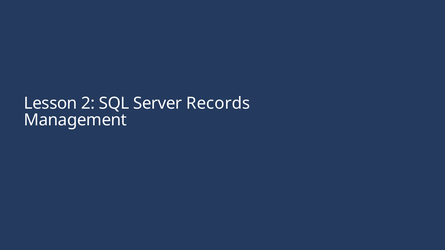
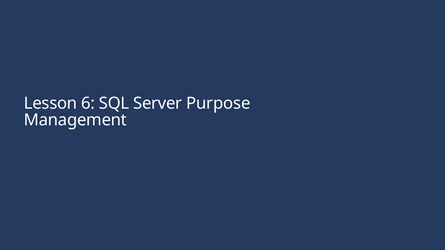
2: 2 -> 6
Records: Records -> Purpose
